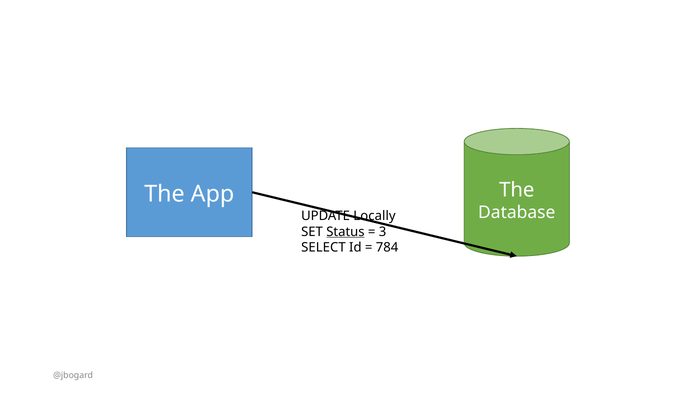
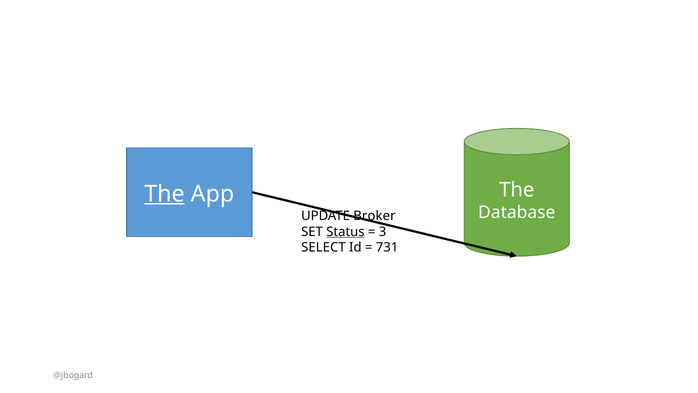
The at (164, 194) underline: none -> present
Locally: Locally -> Broker
784: 784 -> 731
